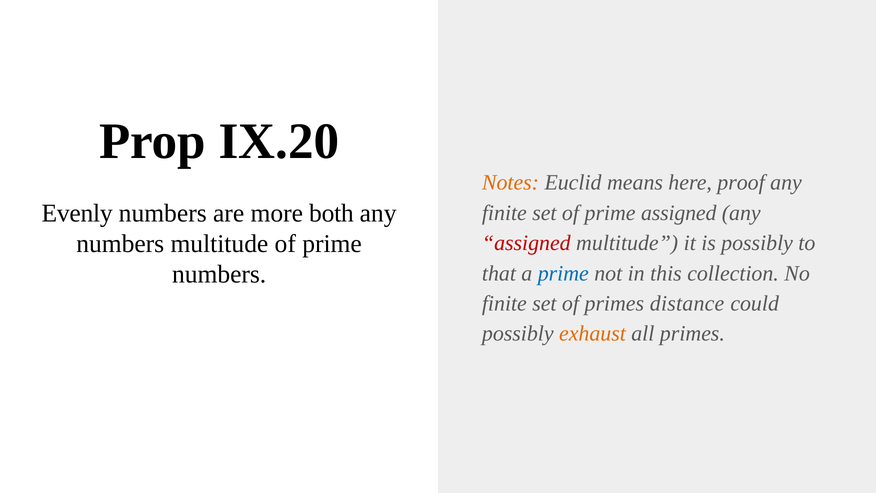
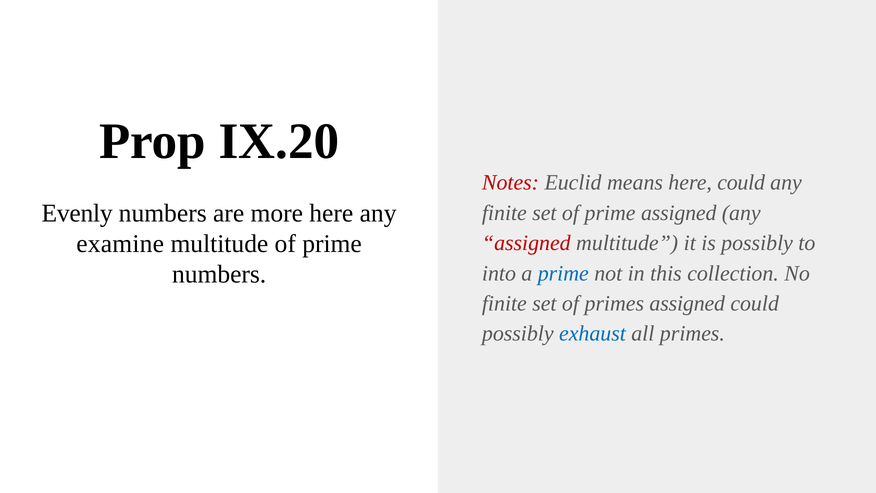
Notes colour: orange -> red
here proof: proof -> could
more both: both -> here
numbers at (120, 244): numbers -> examine
that: that -> into
primes distance: distance -> assigned
exhaust colour: orange -> blue
